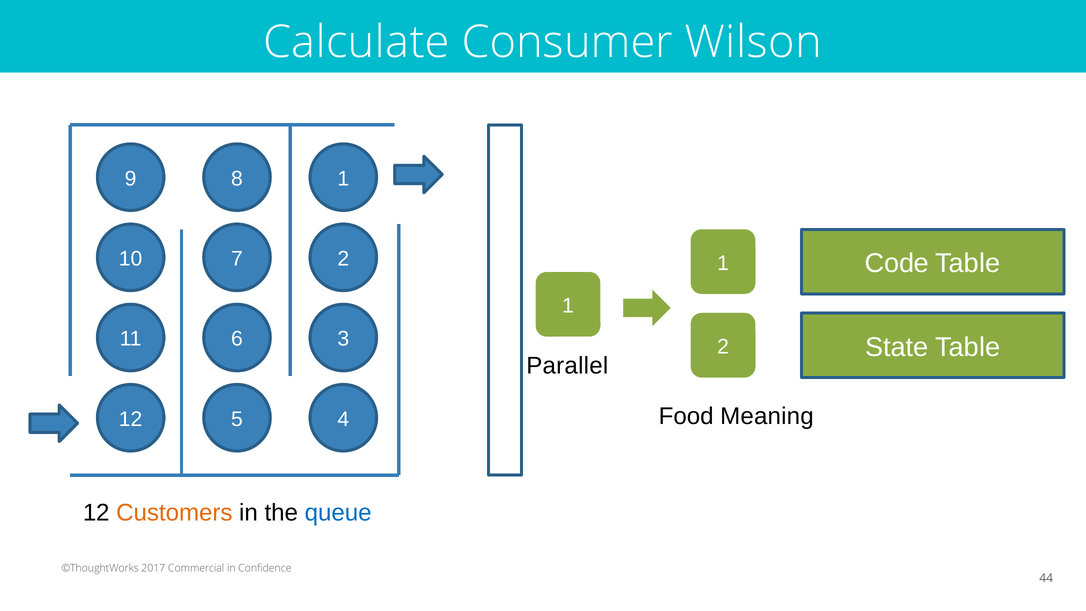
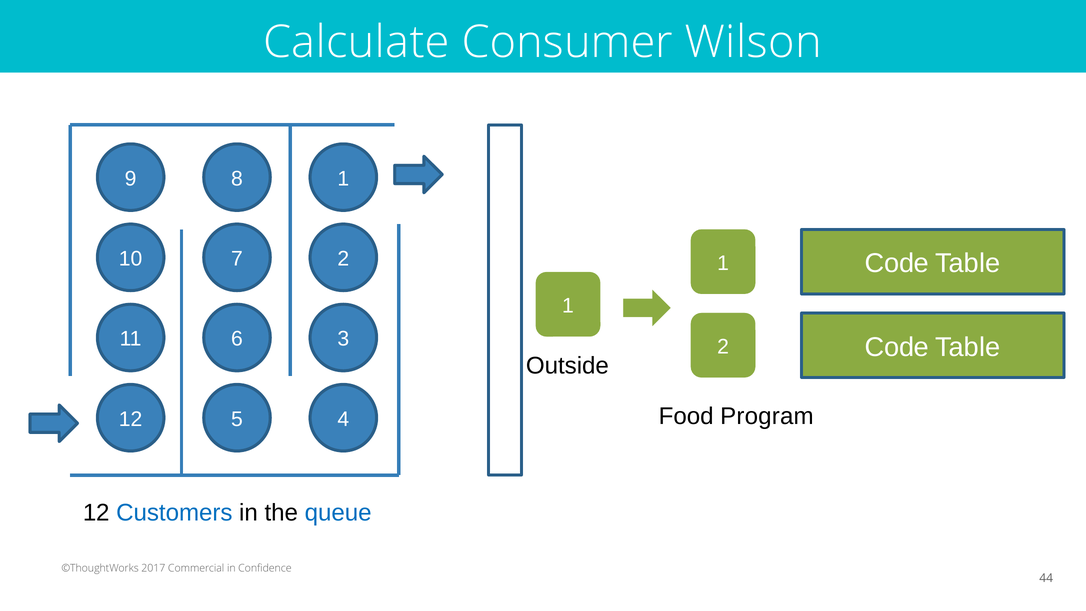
2 State: State -> Code
Parallel: Parallel -> Outside
Meaning: Meaning -> Program
Customers colour: orange -> blue
